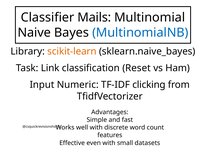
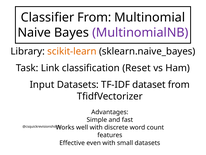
Classifier Mails: Mails -> From
MultinomialNB colour: blue -> purple
Input Numeric: Numeric -> Datasets
clicking: clicking -> dataset
